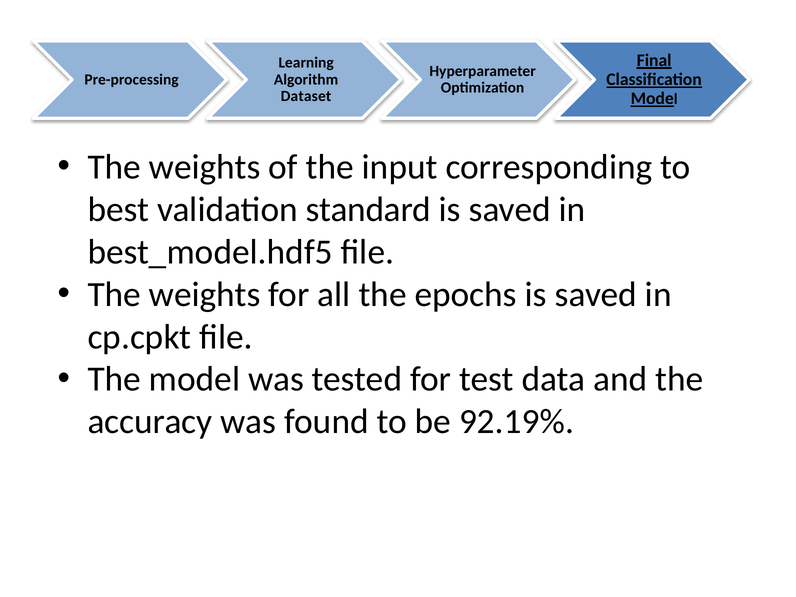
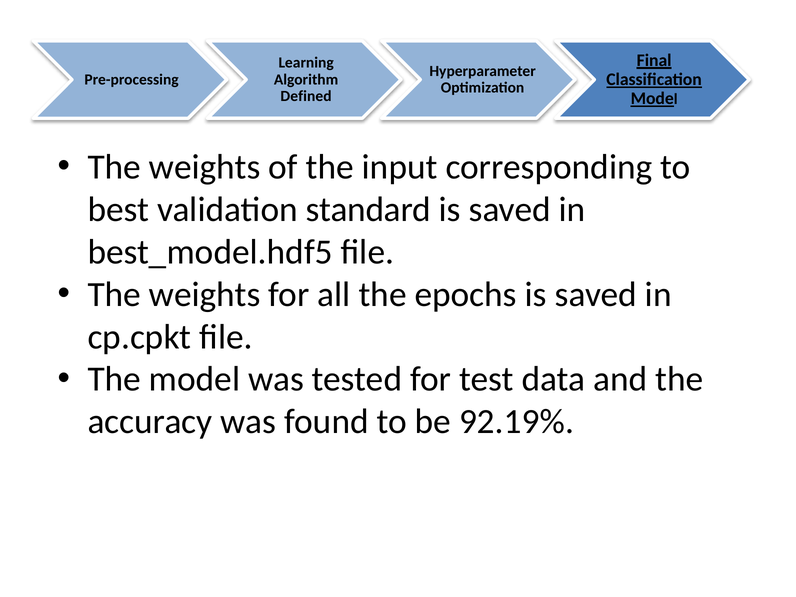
Dataset: Dataset -> Defined
